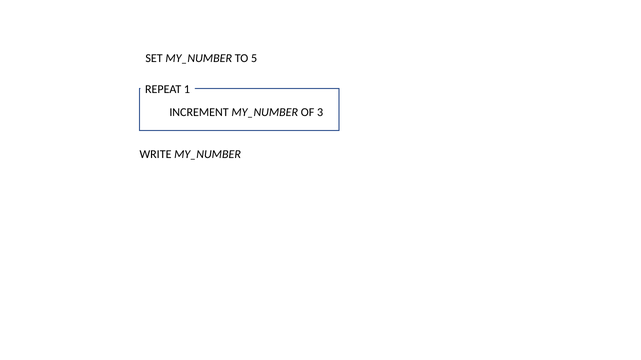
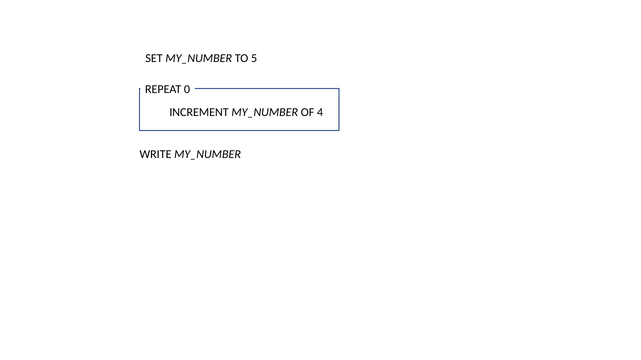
1: 1 -> 0
3: 3 -> 4
